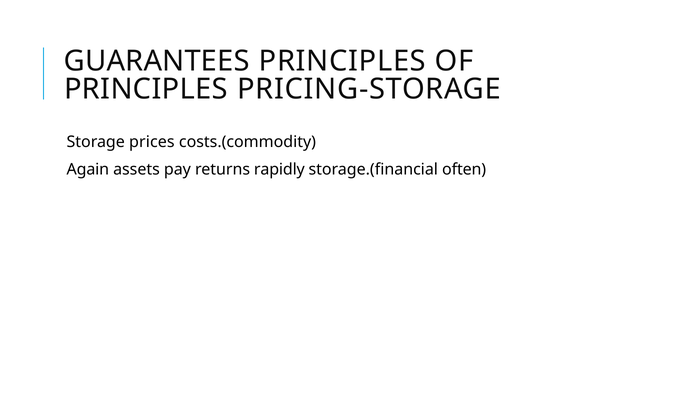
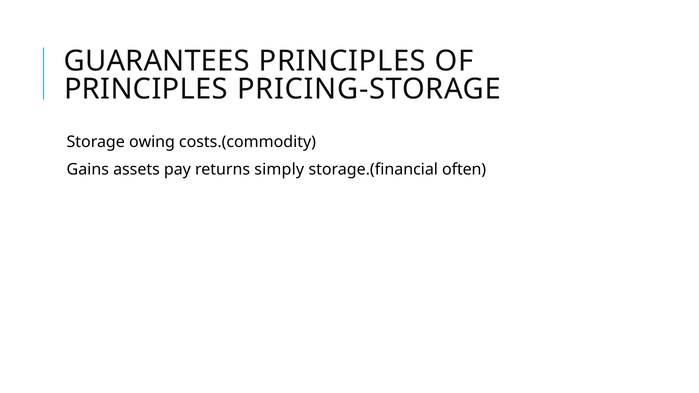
prices: prices -> owing
Again: Again -> Gains
rapidly: rapidly -> simply
